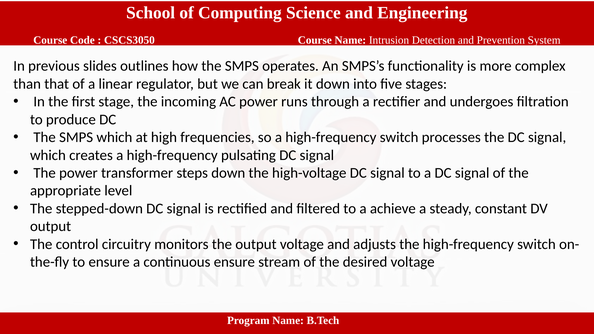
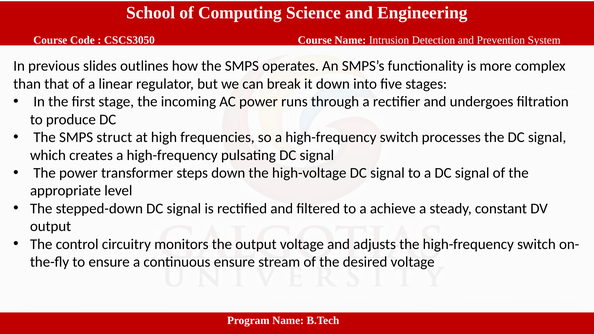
SMPS which: which -> struct
